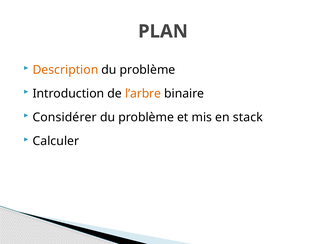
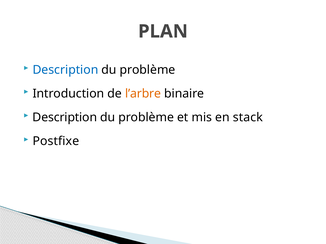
Description at (65, 70) colour: orange -> blue
Considérer at (65, 118): Considérer -> Description
Calculer: Calculer -> Postfixe
